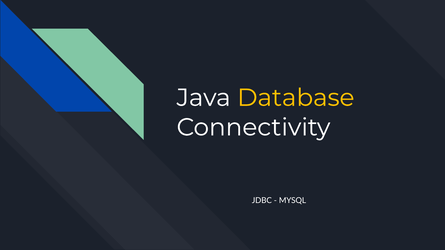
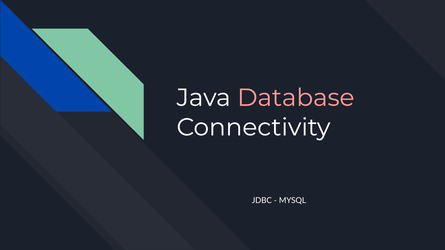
Database colour: yellow -> pink
